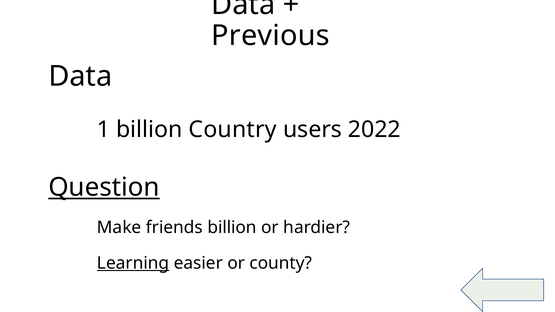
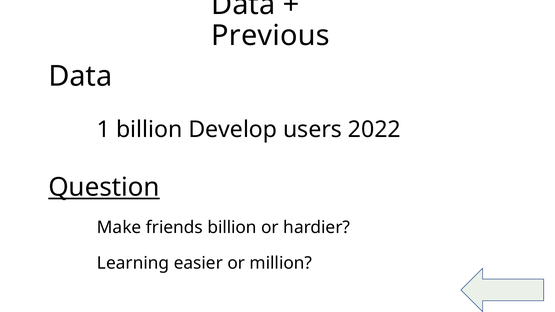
Country: Country -> Develop
Learning underline: present -> none
county: county -> million
